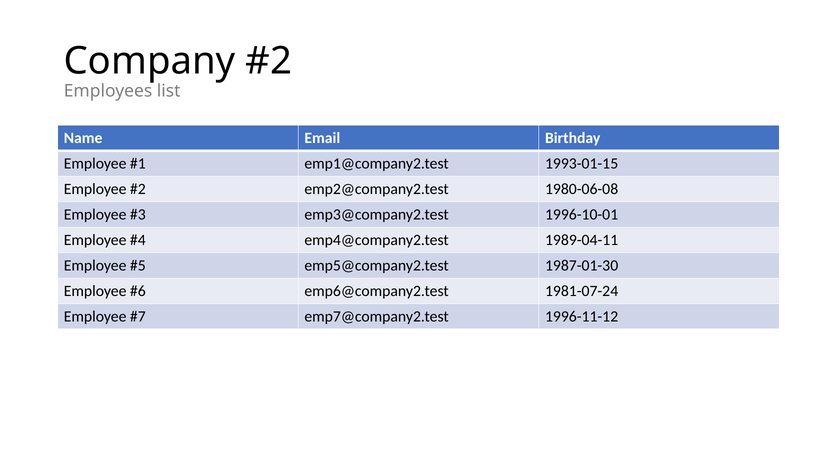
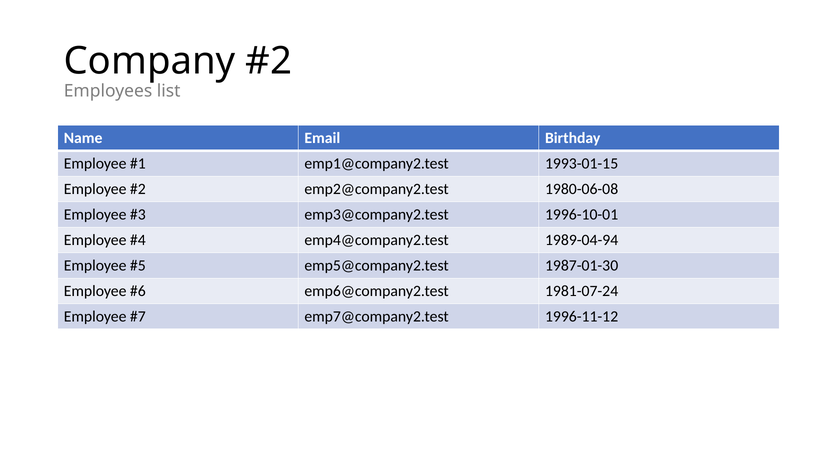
1989-04-11: 1989-04-11 -> 1989-04-94
